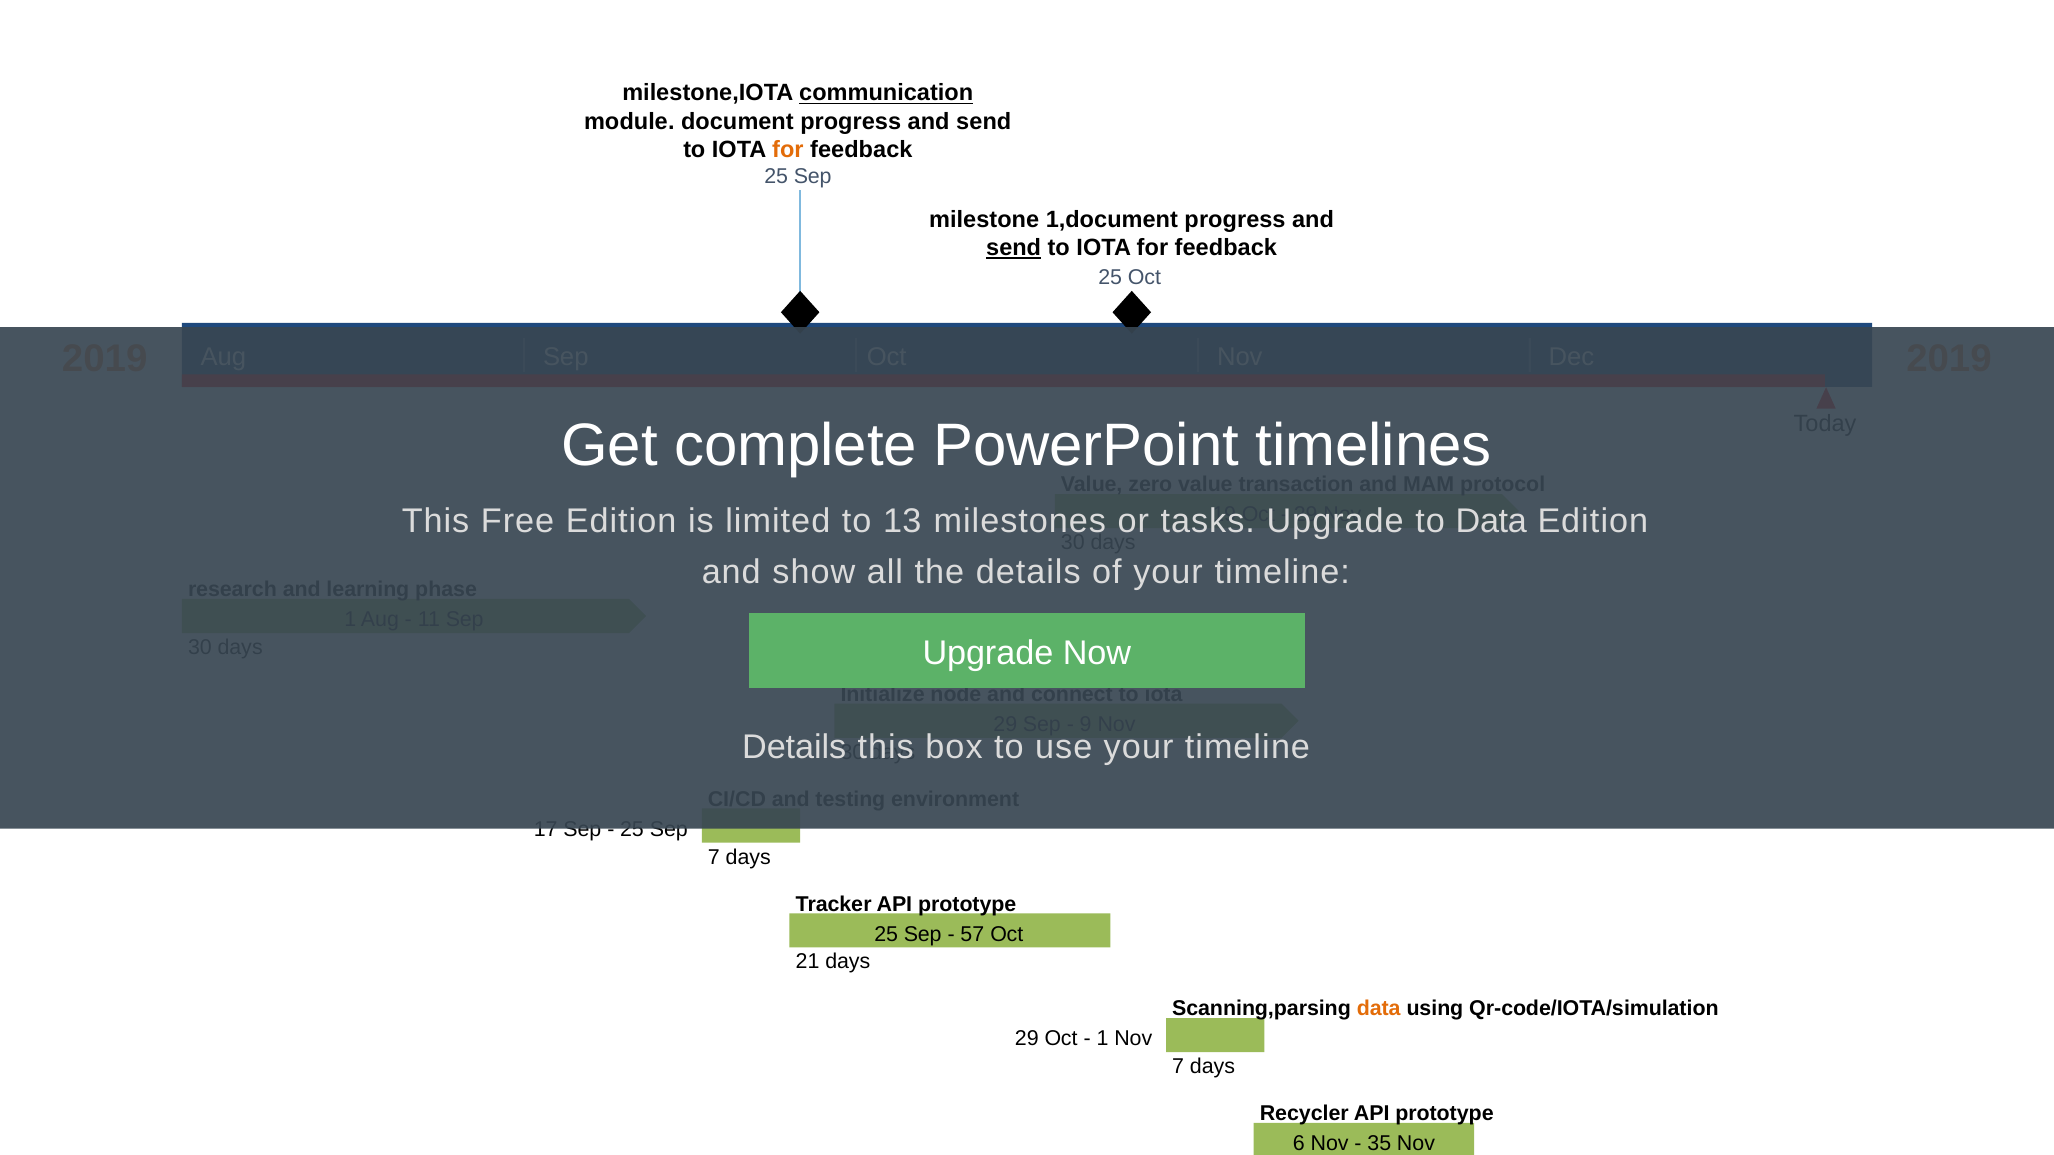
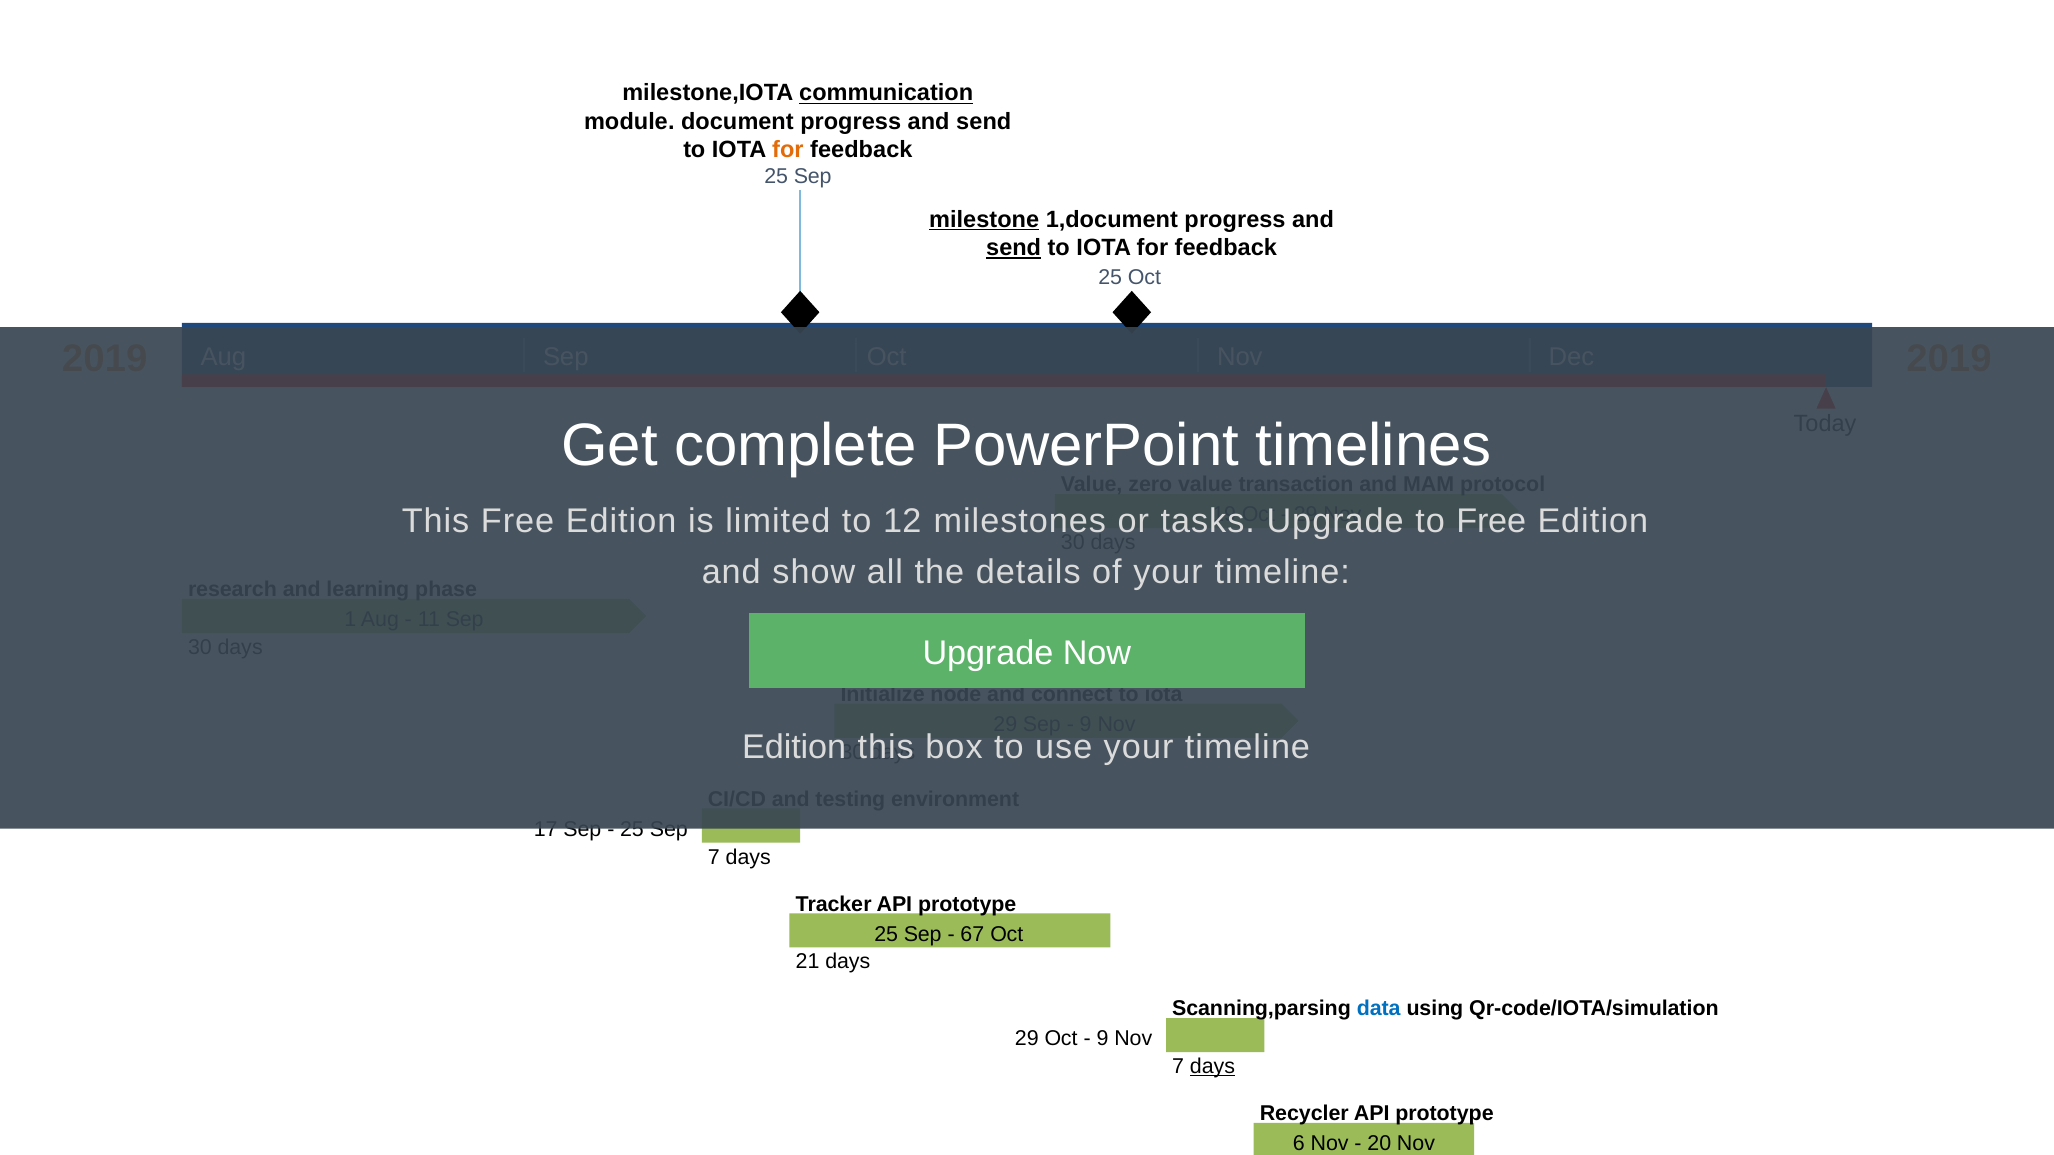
milestone underline: none -> present
13: 13 -> 12
to Data: Data -> Free
Details at (794, 748): Details -> Edition
57: 57 -> 67
data at (1379, 1009) colour: orange -> blue
1 at (1103, 1039): 1 -> 9
days at (1213, 1067) underline: none -> present
35: 35 -> 20
